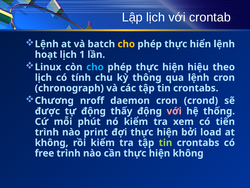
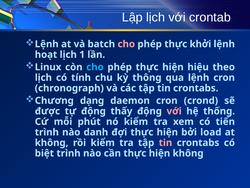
cho at (126, 44) colour: yellow -> pink
hiển: hiển -> khởi
nroff: nroff -> dạng
print: print -> danh
tin at (165, 142) colour: light green -> pink
free: free -> biệt
